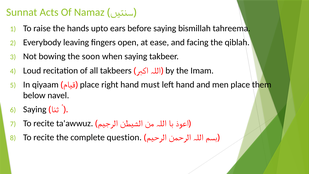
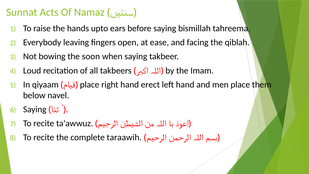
must: must -> erect
question: question -> taraawih
